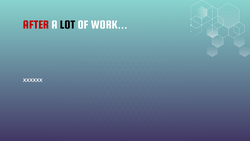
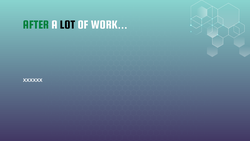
AFTER colour: red -> green
